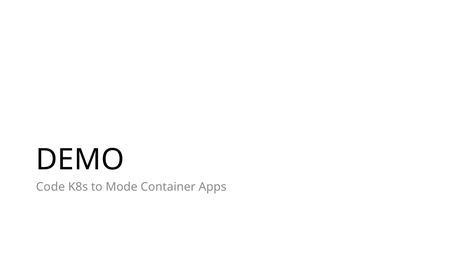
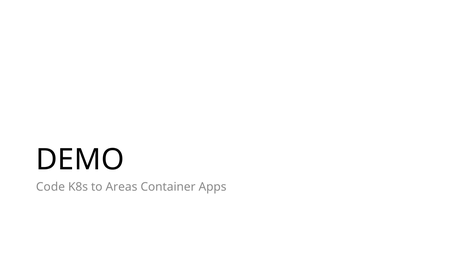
Mode: Mode -> Areas
